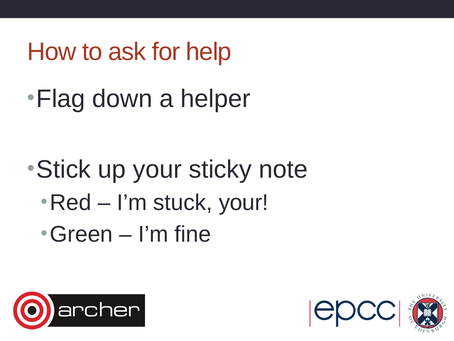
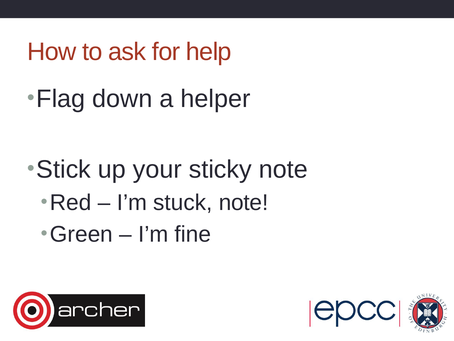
stuck your: your -> note
